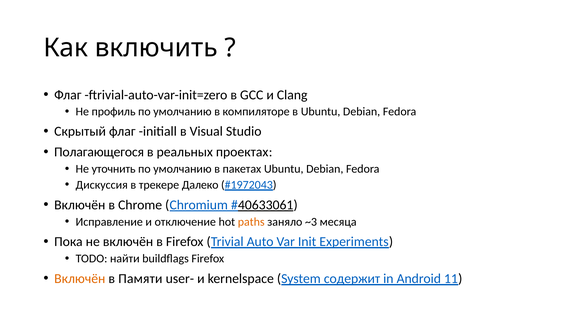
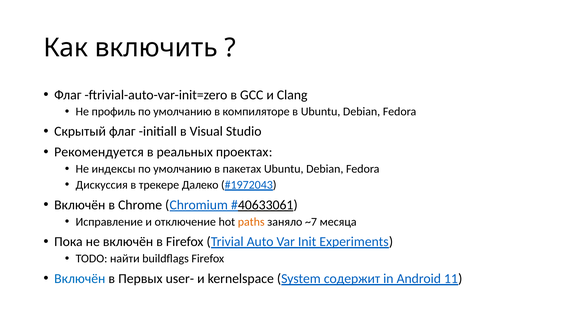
Полагающегося: Полагающегося -> Рекомендуется
уточнить: уточнить -> индексы
~3: ~3 -> ~7
Включён at (80, 279) colour: orange -> blue
Памяти: Памяти -> Первых
